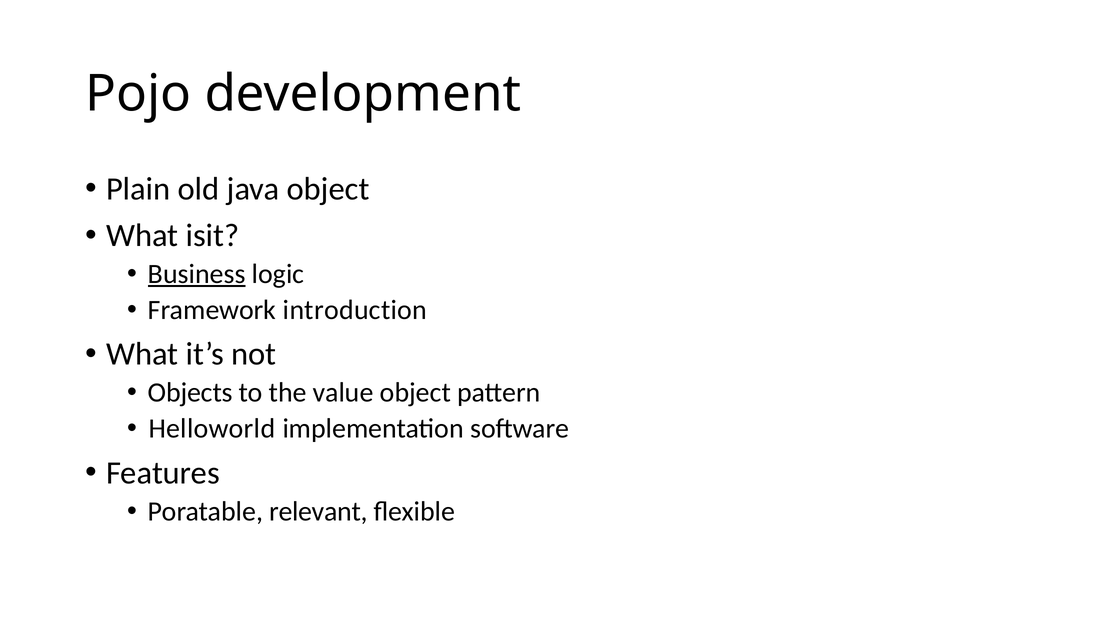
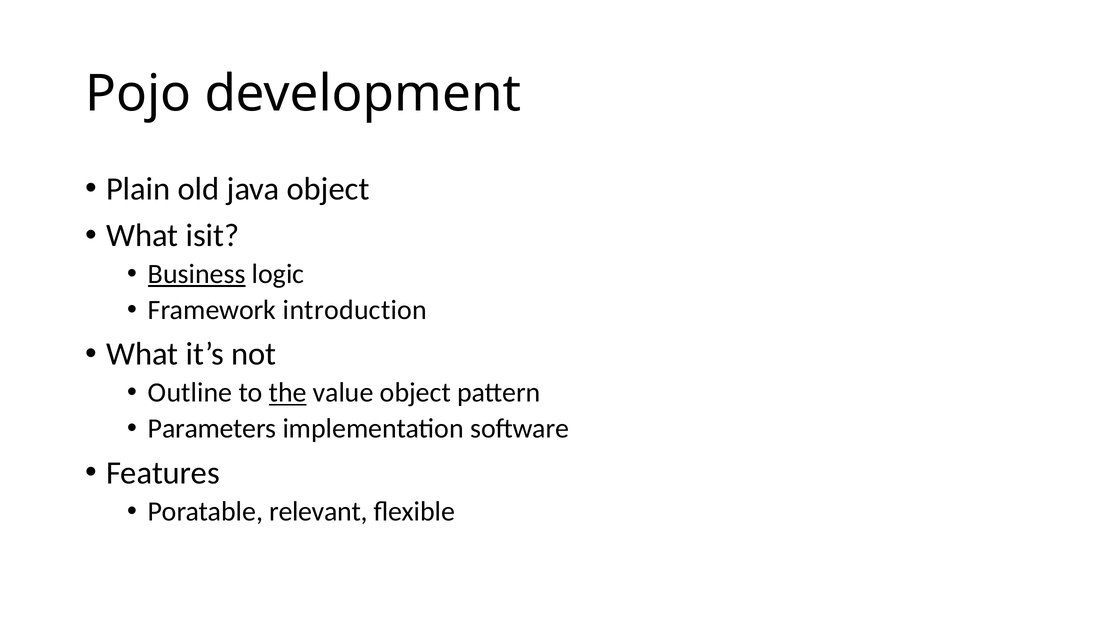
Objects: Objects -> Outline
the underline: none -> present
Helloworld: Helloworld -> Parameters
